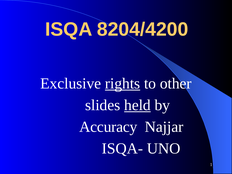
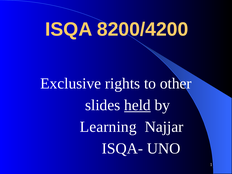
8204/4200: 8204/4200 -> 8200/4200
rights underline: present -> none
Accuracy: Accuracy -> Learning
